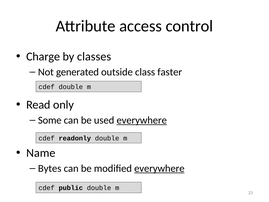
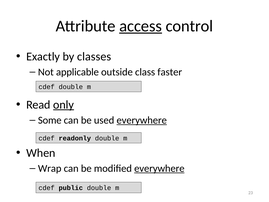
access underline: none -> present
Charge: Charge -> Exactly
generated: generated -> applicable
only underline: none -> present
Name: Name -> When
Bytes: Bytes -> Wrap
